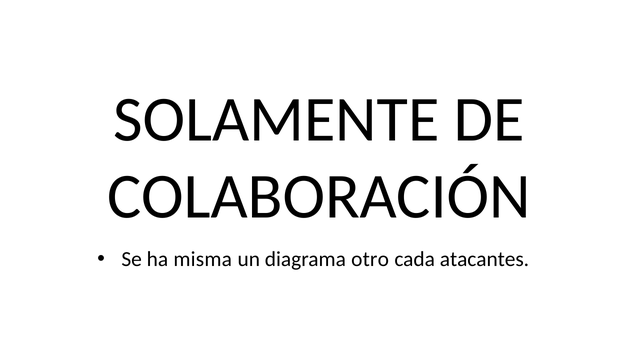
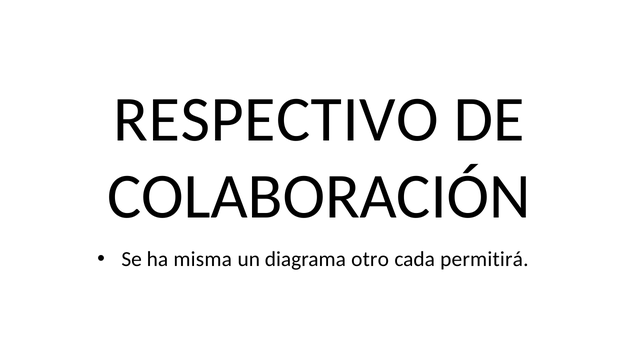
SOLAMENTE: SOLAMENTE -> RESPECTIVO
atacantes: atacantes -> permitirá
